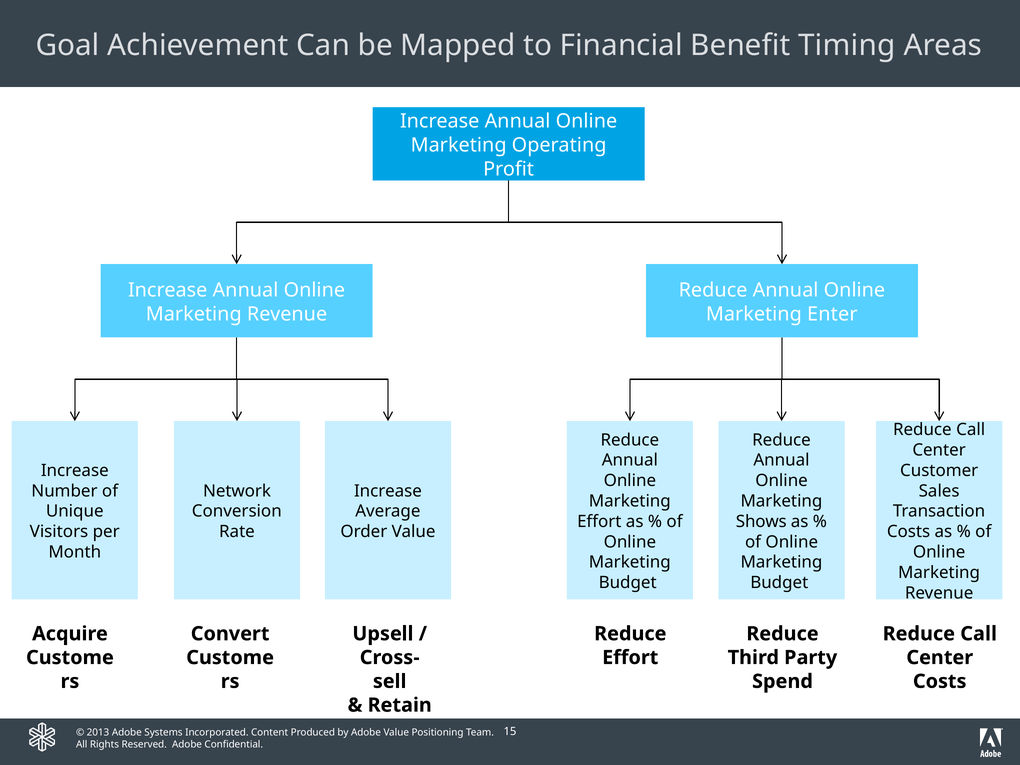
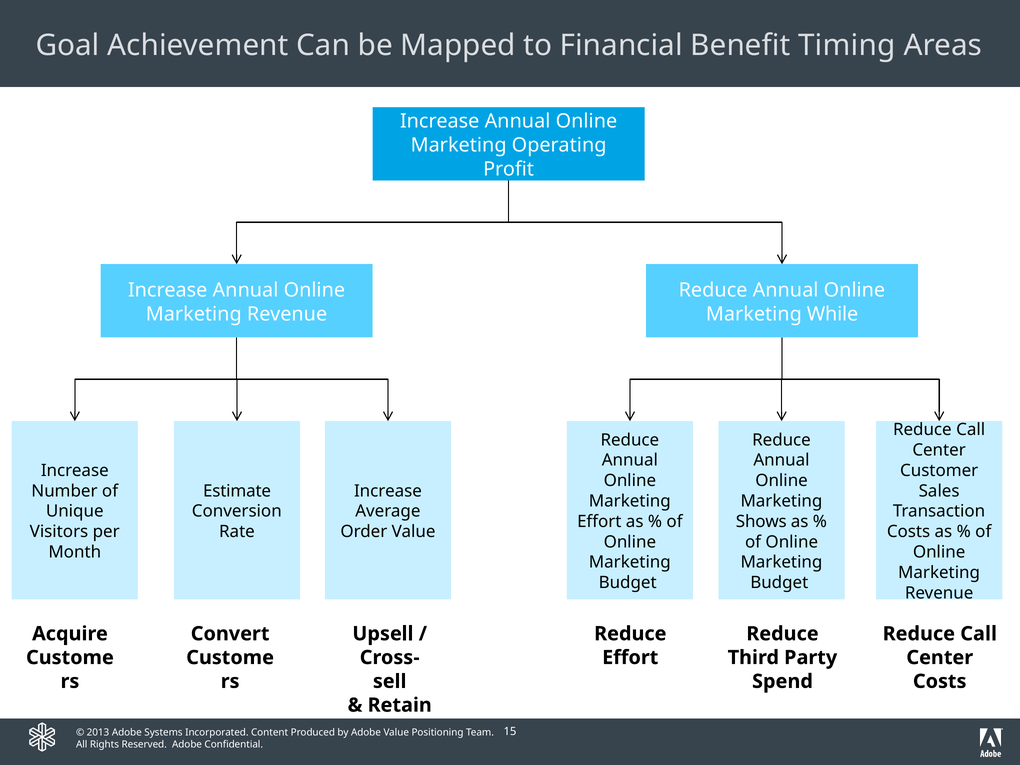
Enter: Enter -> While
Network: Network -> Estimate
